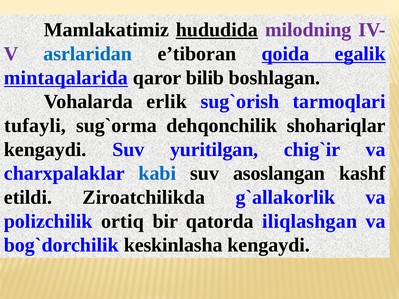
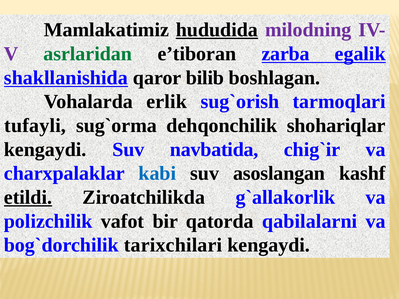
asrlaridan colour: blue -> green
qoida: qoida -> zarba
mintaqalarida: mintaqalarida -> shakllanishida
yuritilgan: yuritilgan -> navbatida
etildi underline: none -> present
ortiq: ortiq -> vafot
iliqlashgan: iliqlashgan -> qabilalarni
keskinlasha: keskinlasha -> tarixchilari
